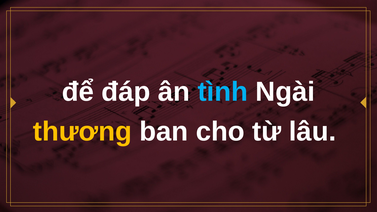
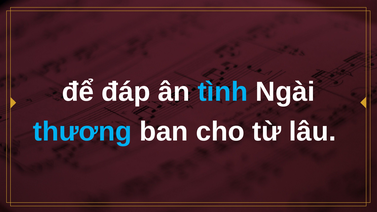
thương colour: yellow -> light blue
